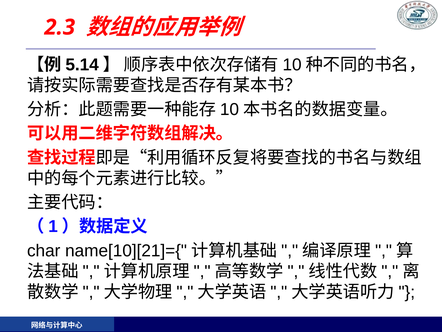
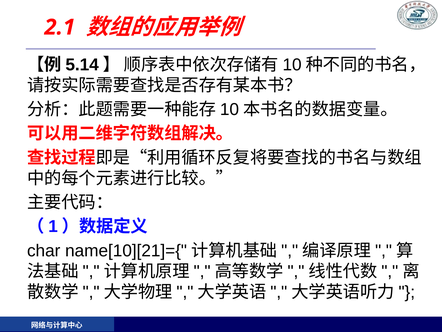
2.3: 2.3 -> 2.1
